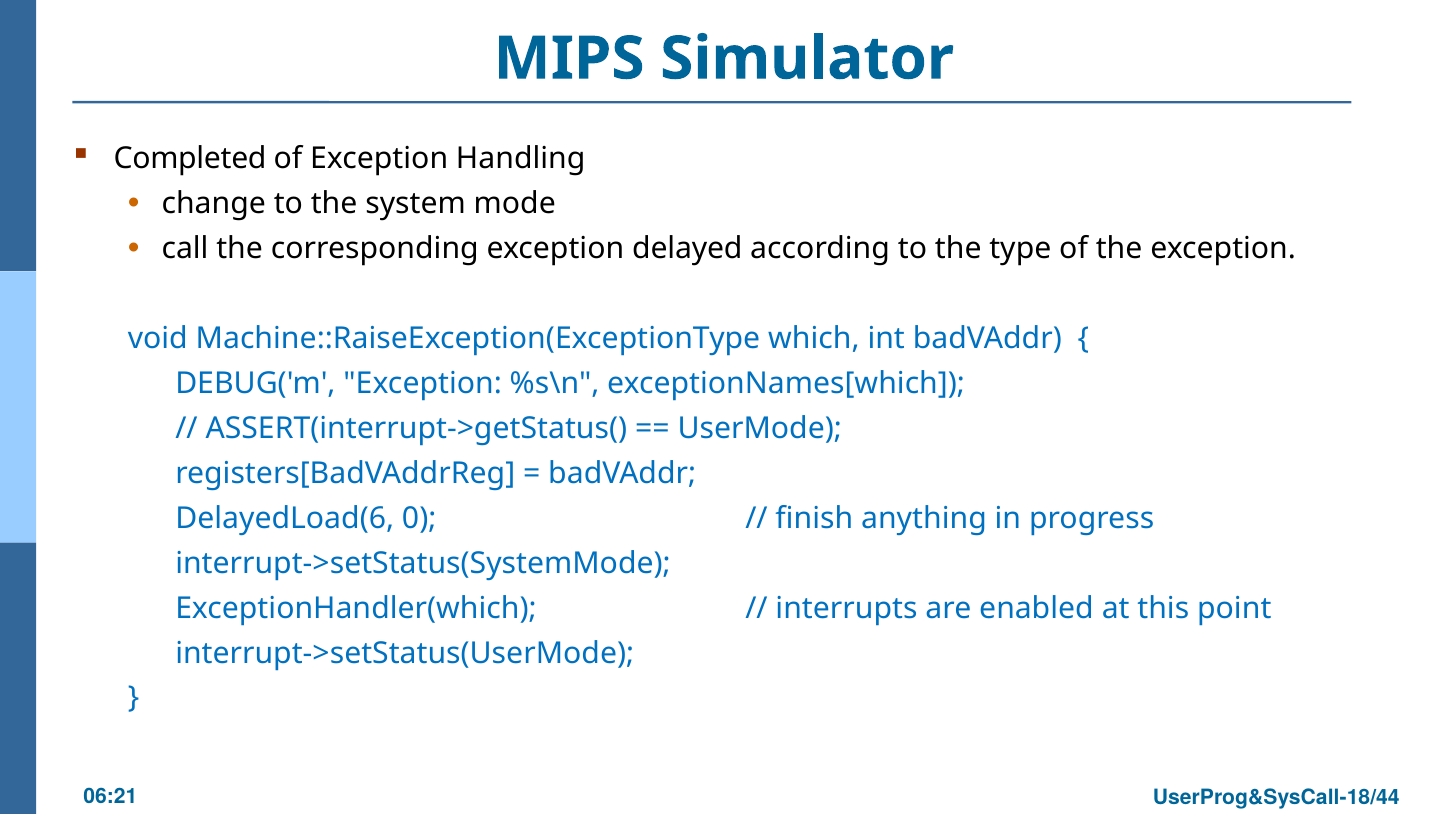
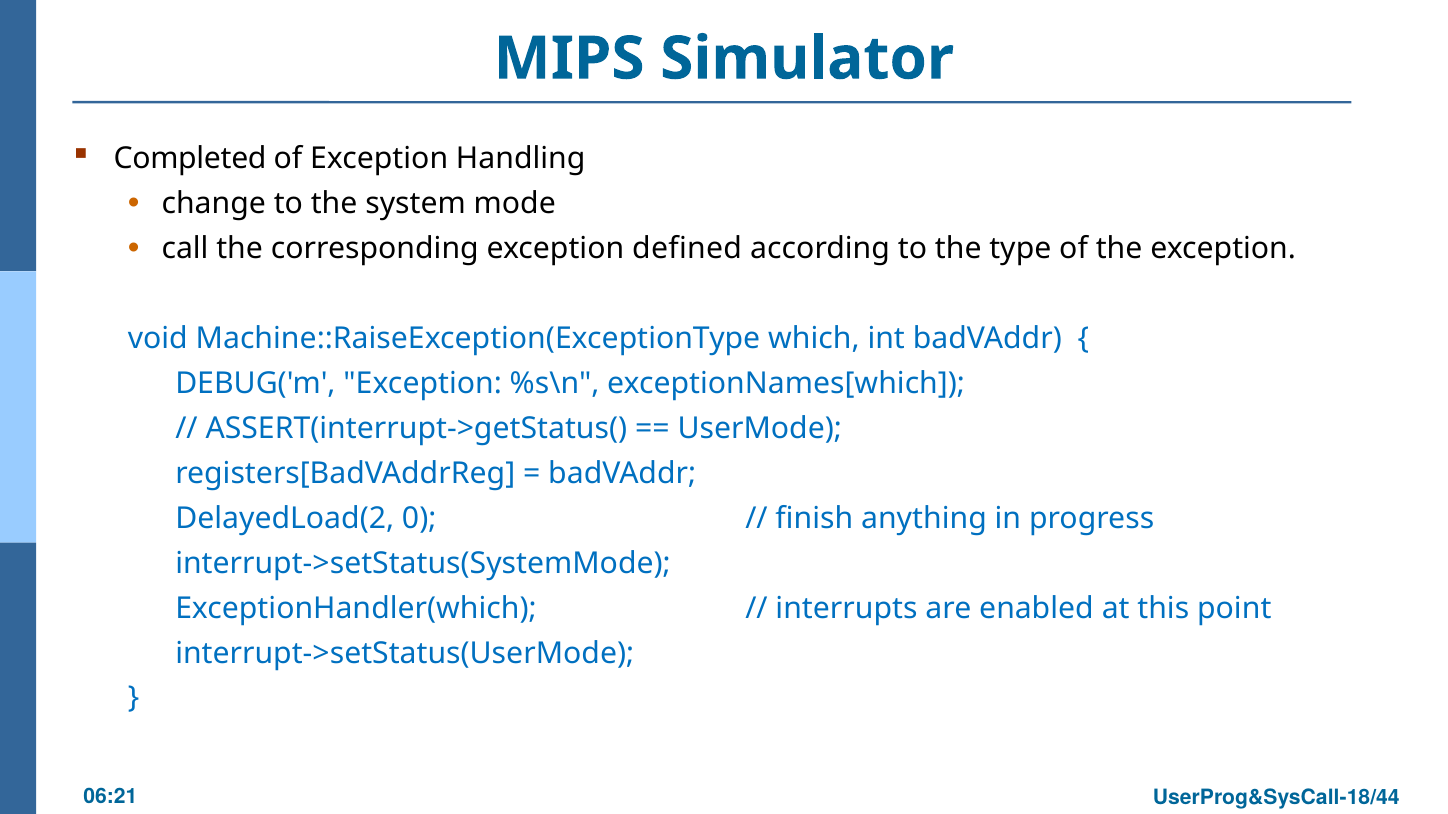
delayed: delayed -> defined
DelayedLoad(6: DelayedLoad(6 -> DelayedLoad(2
